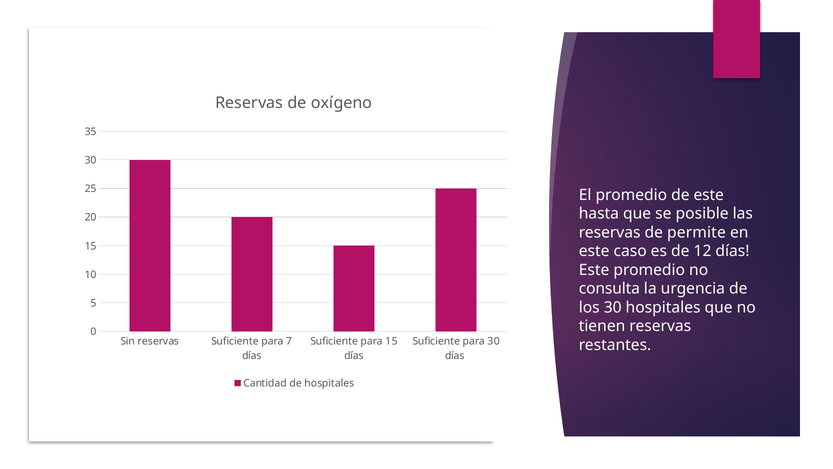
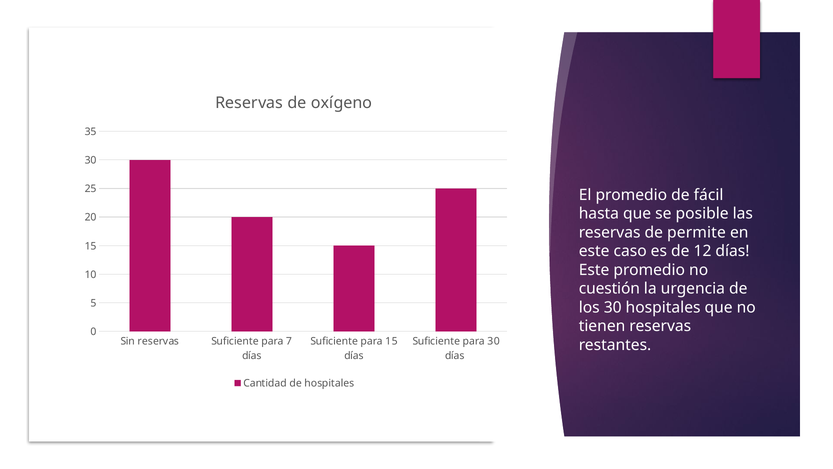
de este: este -> fácil
consulta: consulta -> cuestión
